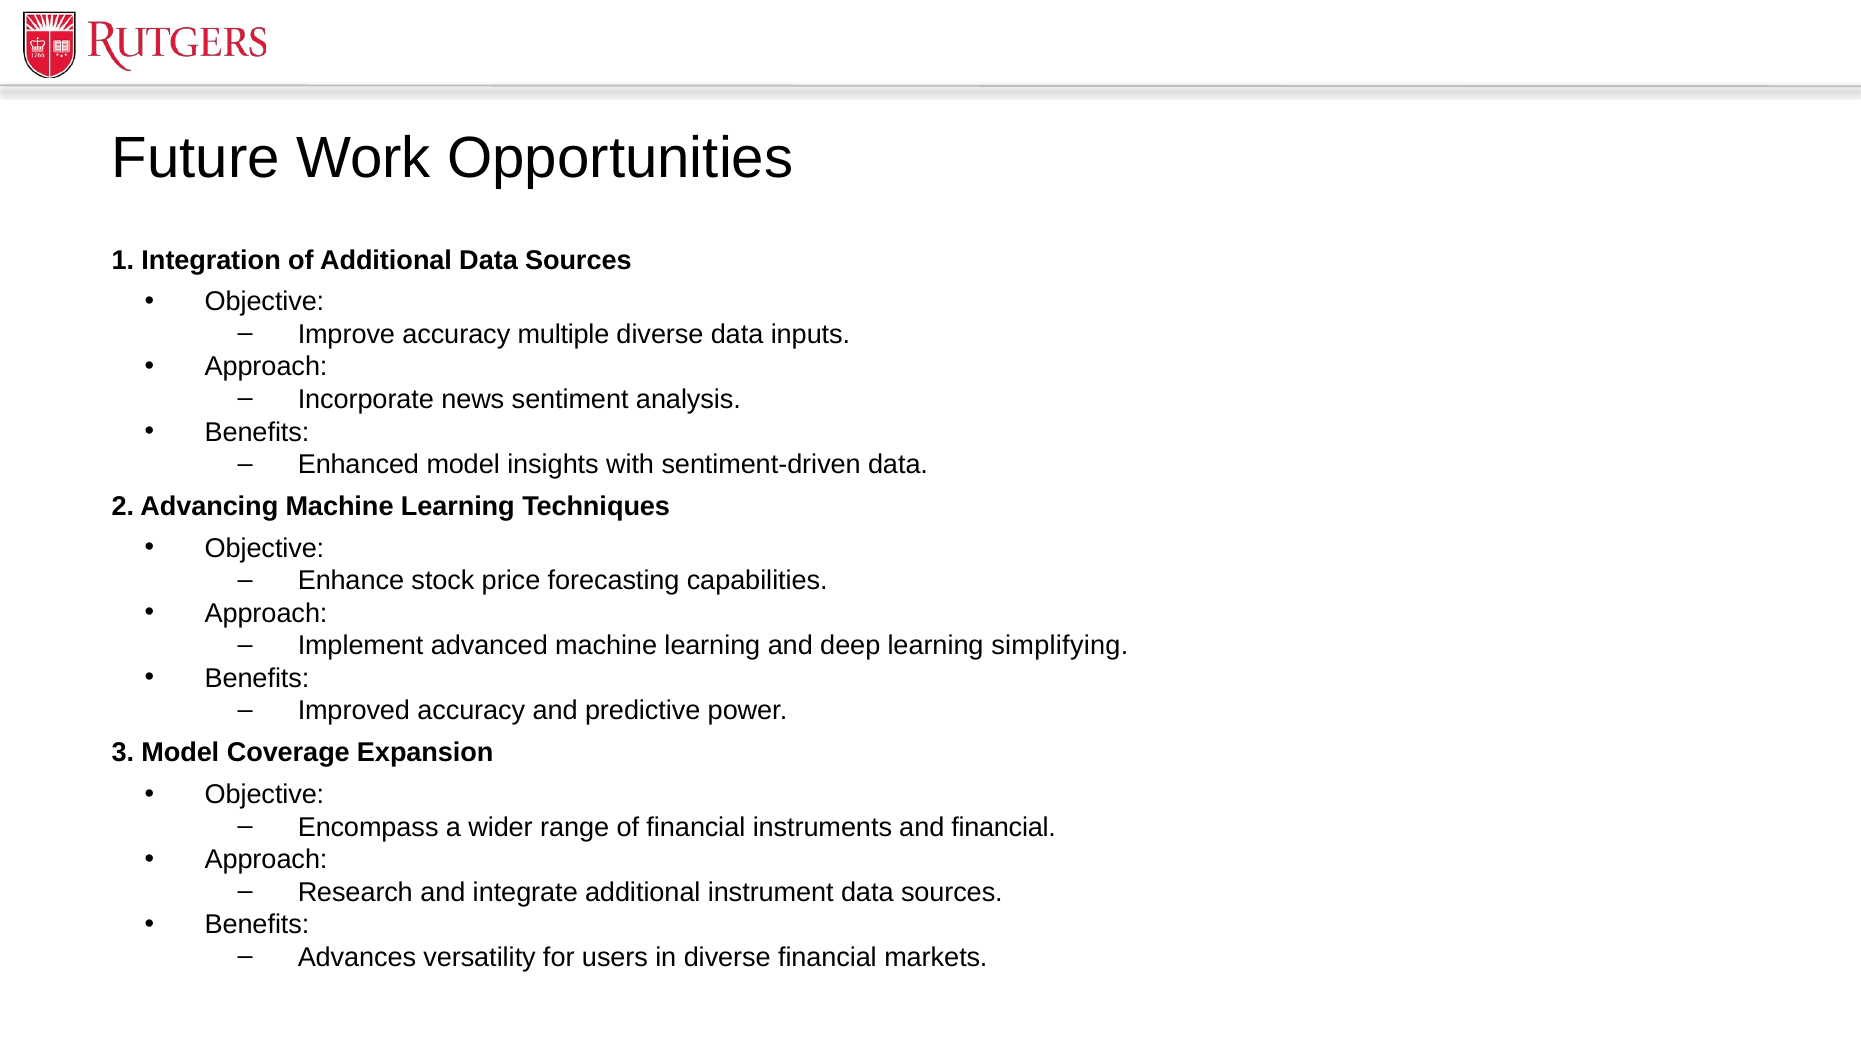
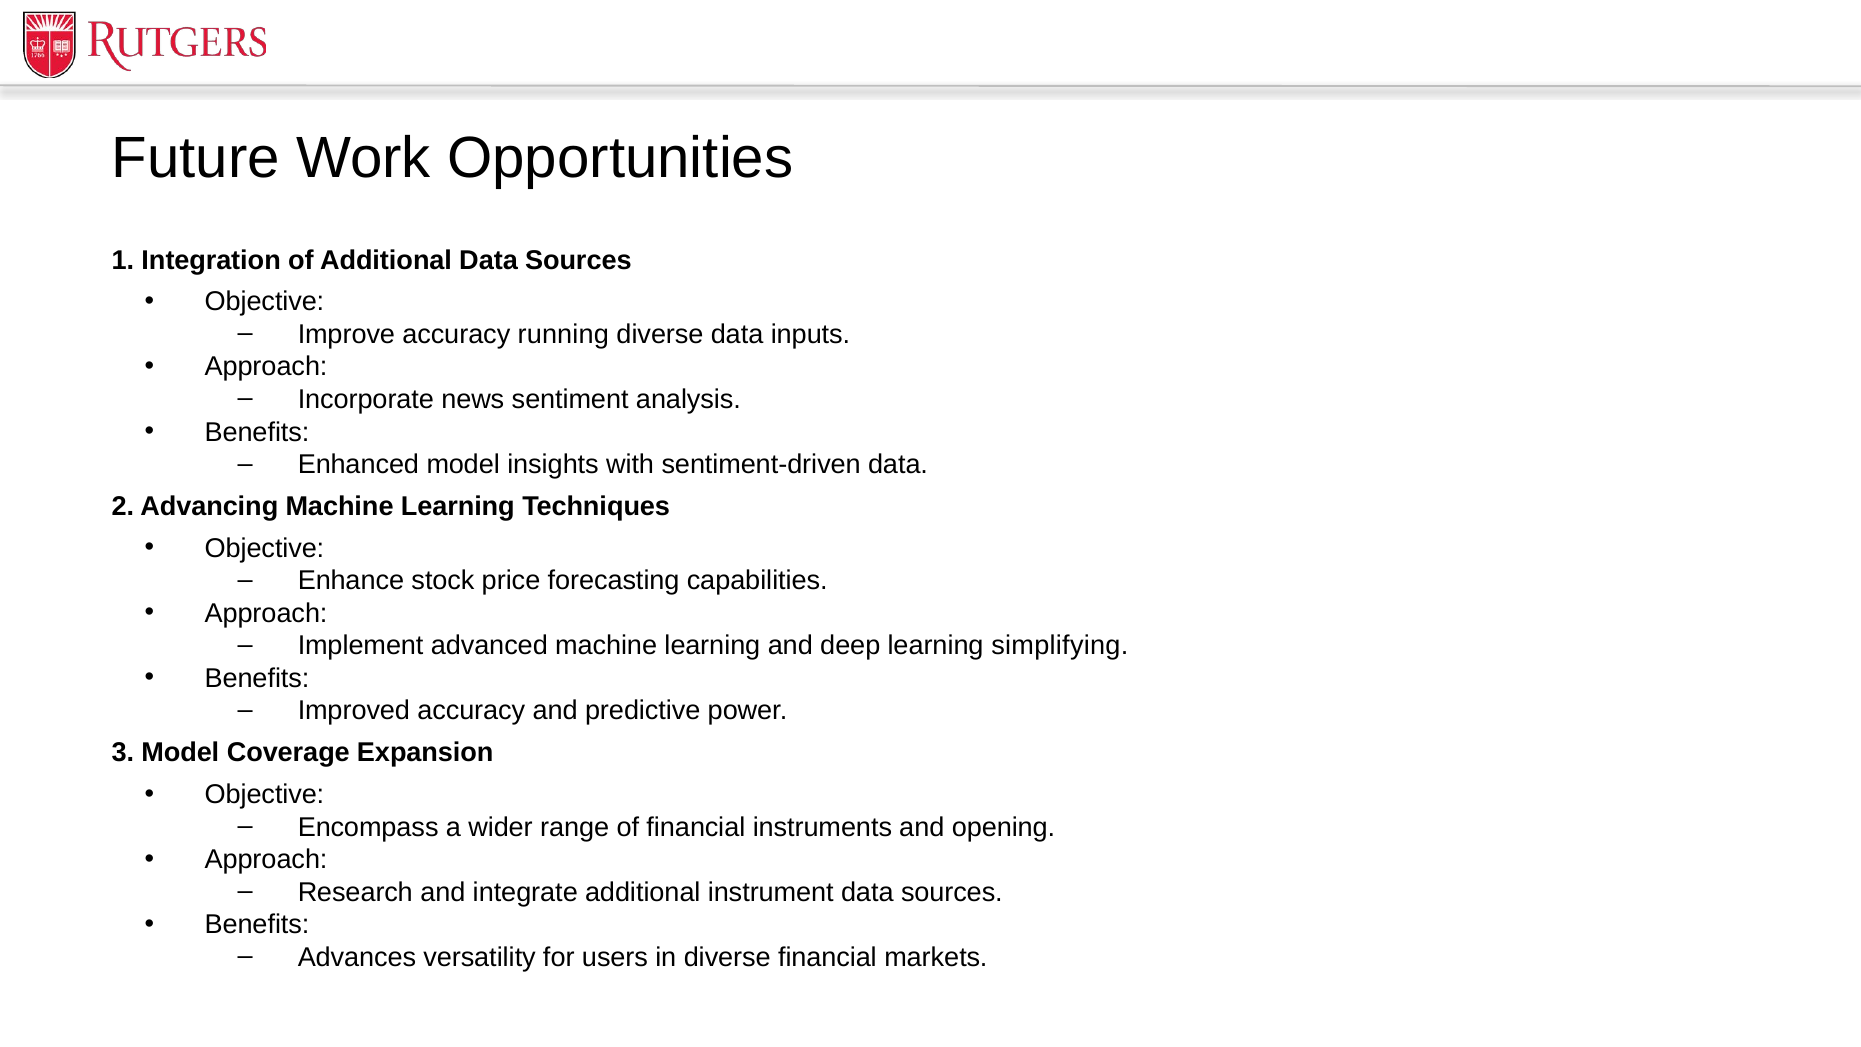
multiple: multiple -> running
and financial: financial -> opening
